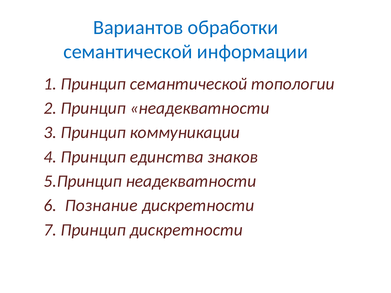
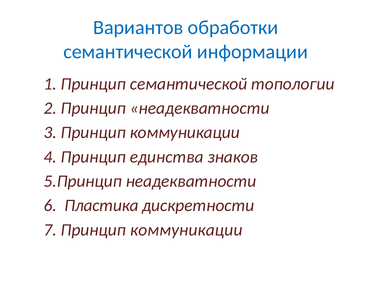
Познание: Познание -> Пластика
7 Принцип дискретности: дискретности -> коммуникации
